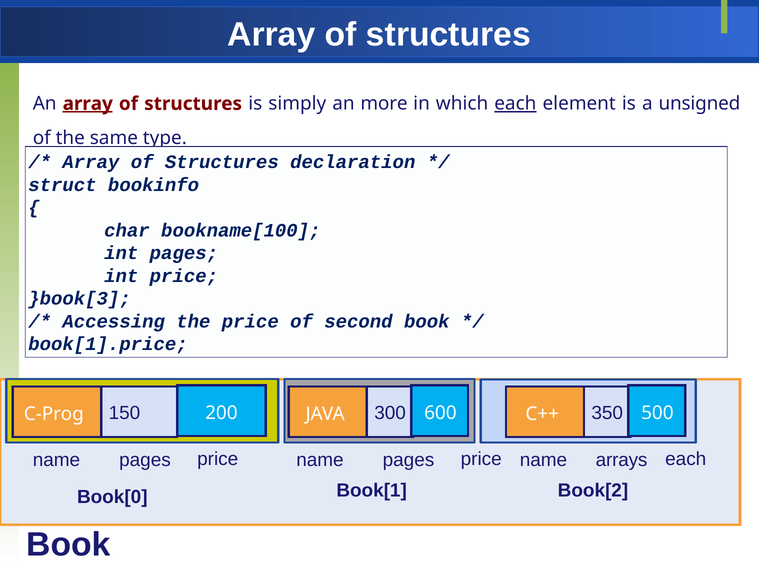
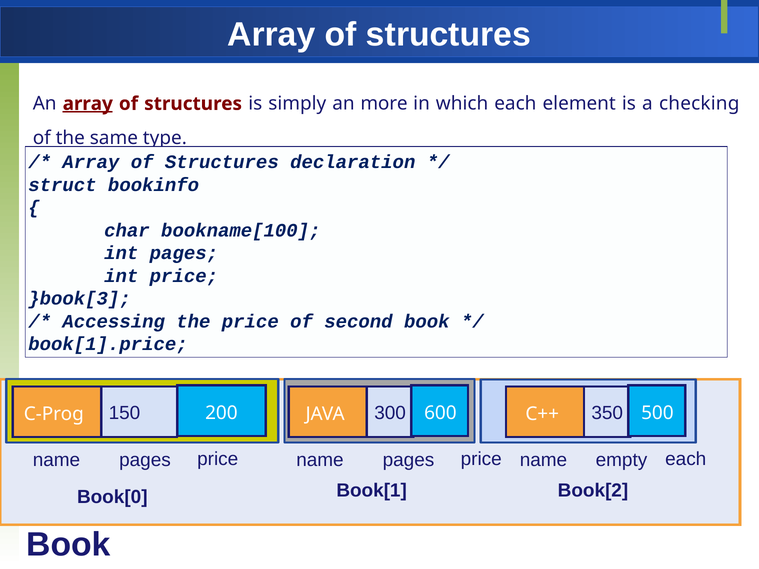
each at (515, 104) underline: present -> none
unsigned: unsigned -> checking
arrays: arrays -> empty
